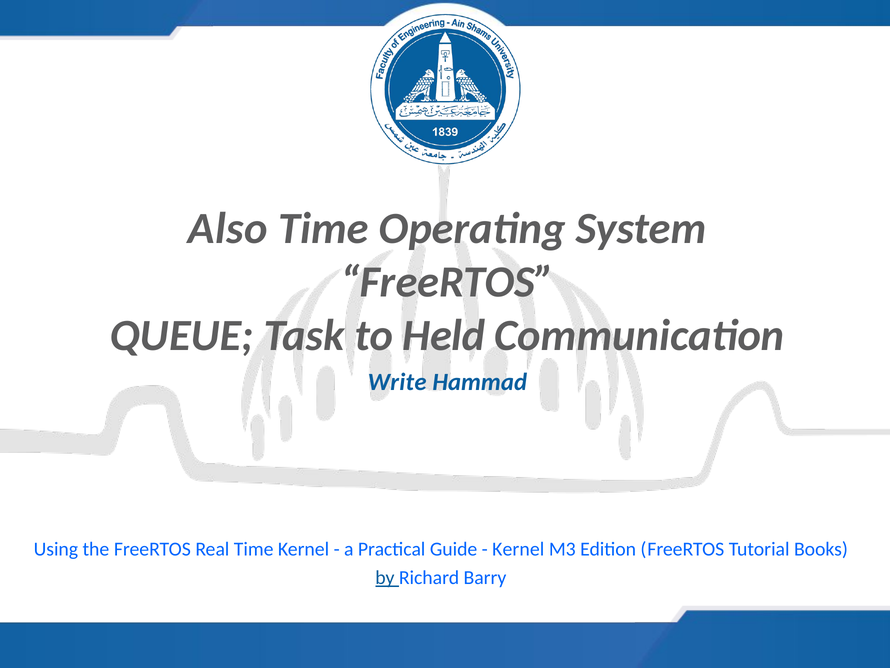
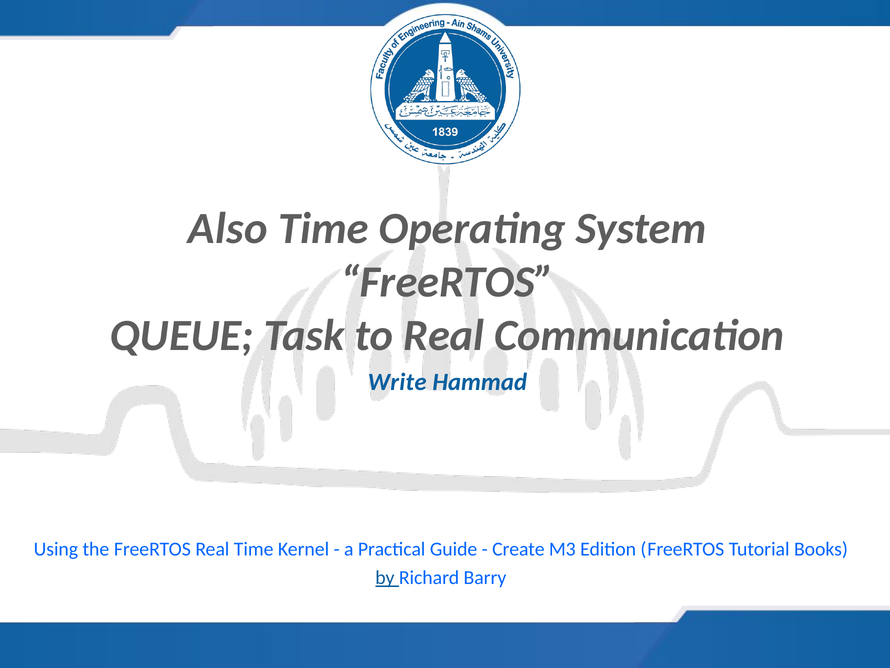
to Held: Held -> Real
Kernel at (518, 549): Kernel -> Create
